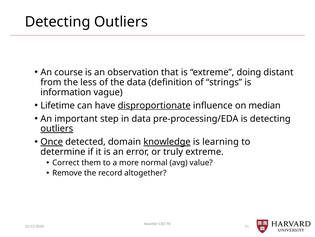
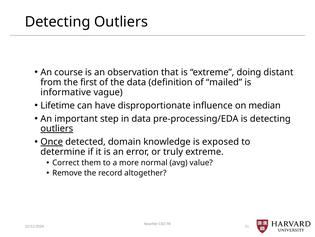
less: less -> first
strings: strings -> mailed
information: information -> informative
disproportionate underline: present -> none
knowledge underline: present -> none
learning: learning -> exposed
